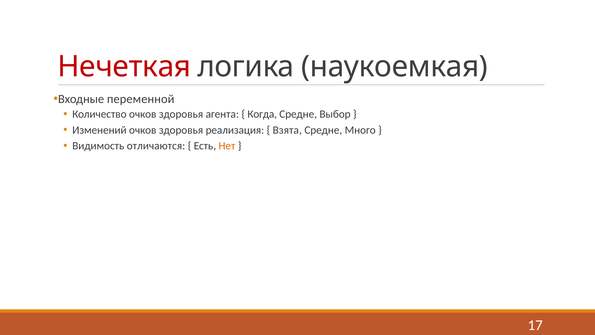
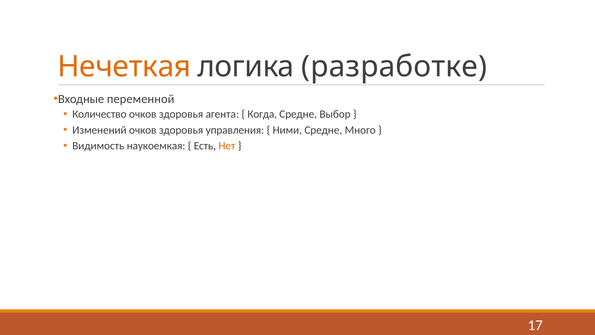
Нечеткая colour: red -> orange
наукоемкая: наукоемкая -> разработке
реализация: реализация -> управления
Взята: Взята -> Ними
отличаются: отличаются -> наукоемкая
